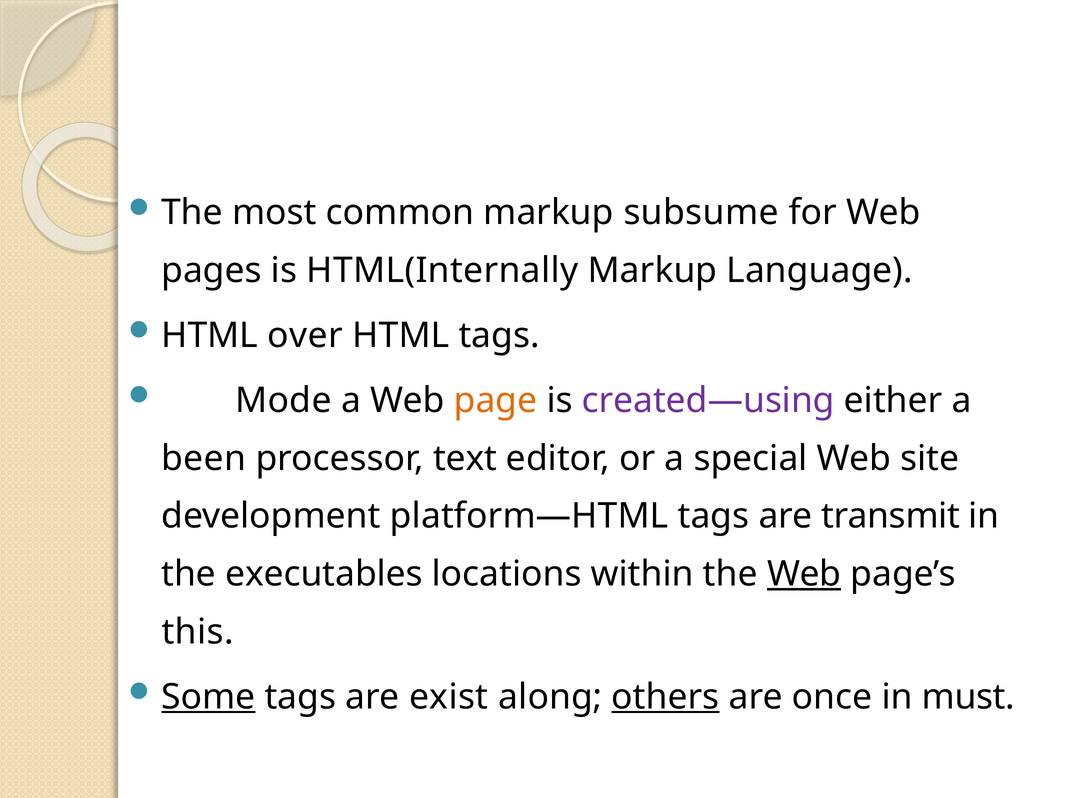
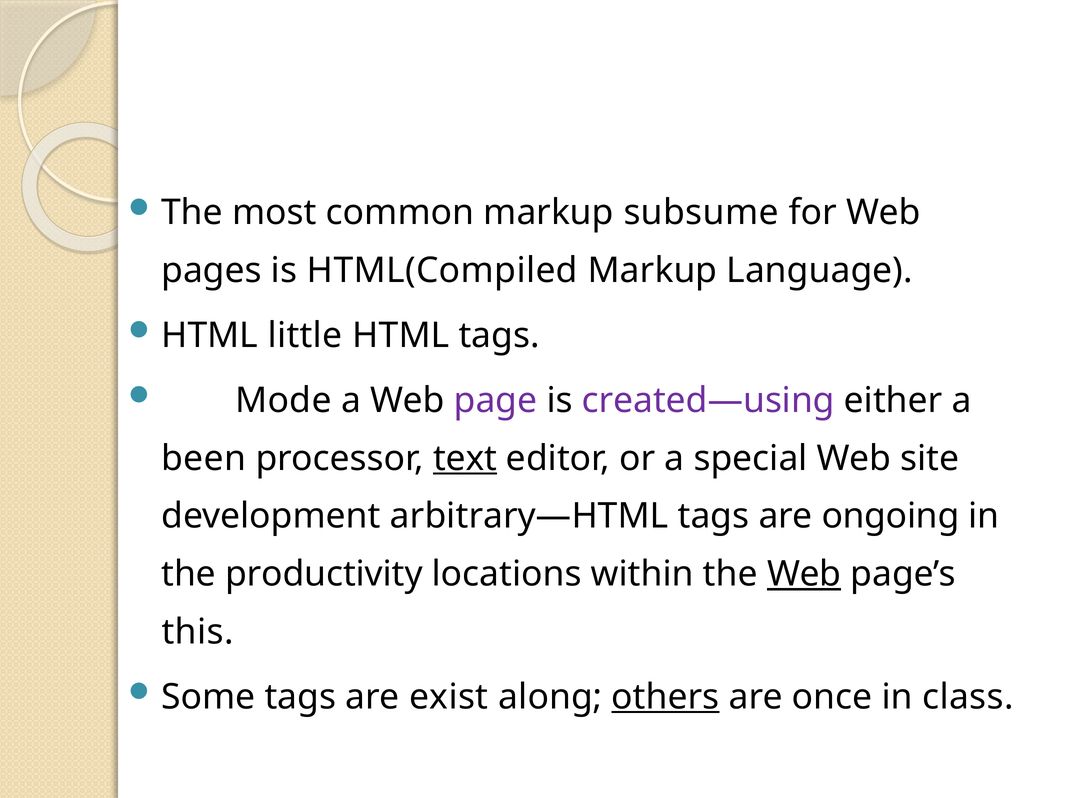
HTML(Internally: HTML(Internally -> HTML(Compiled
over: over -> little
page colour: orange -> purple
text underline: none -> present
platform—HTML: platform—HTML -> arbitrary—HTML
transmit: transmit -> ongoing
executables: executables -> productivity
Some underline: present -> none
must: must -> class
